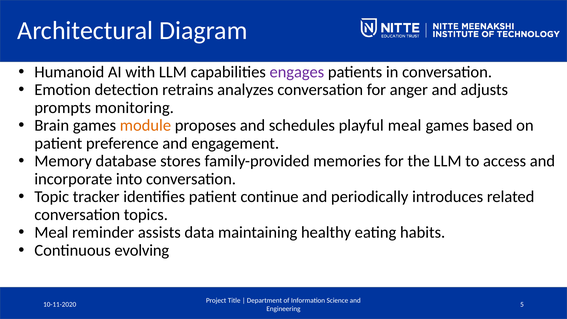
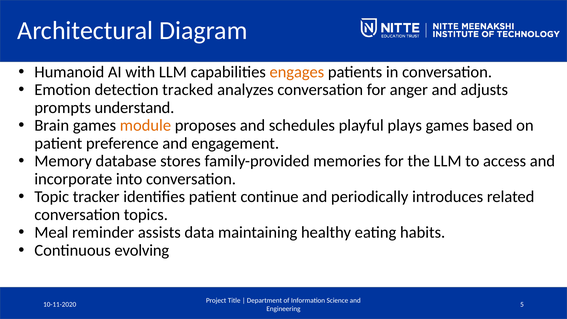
engages colour: purple -> orange
retrains: retrains -> tracked
monitoring: monitoring -> understand
playful meal: meal -> plays
